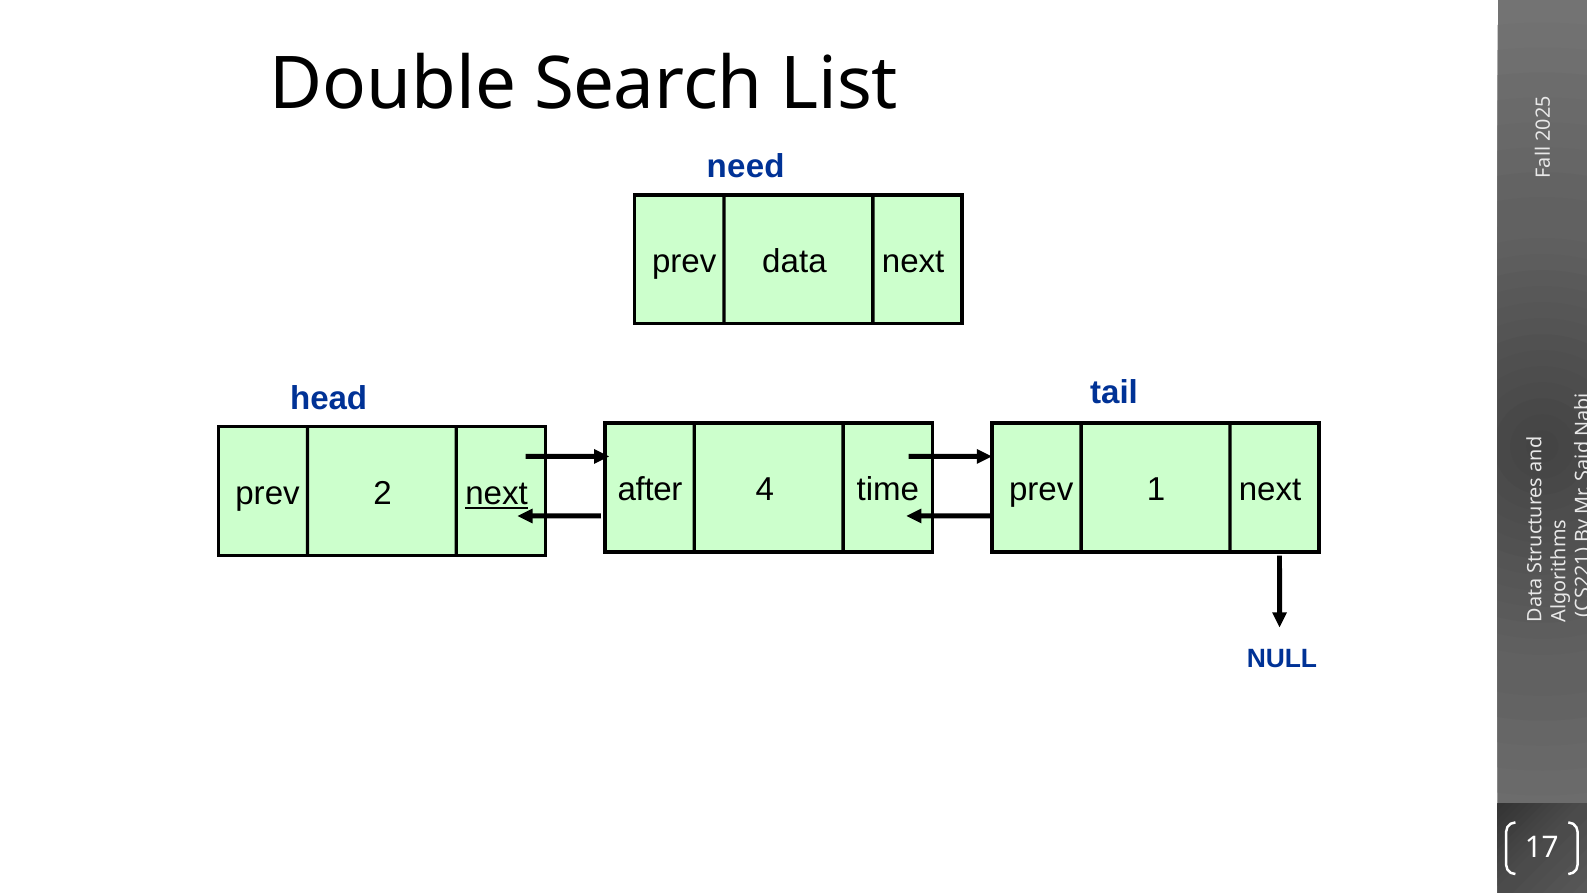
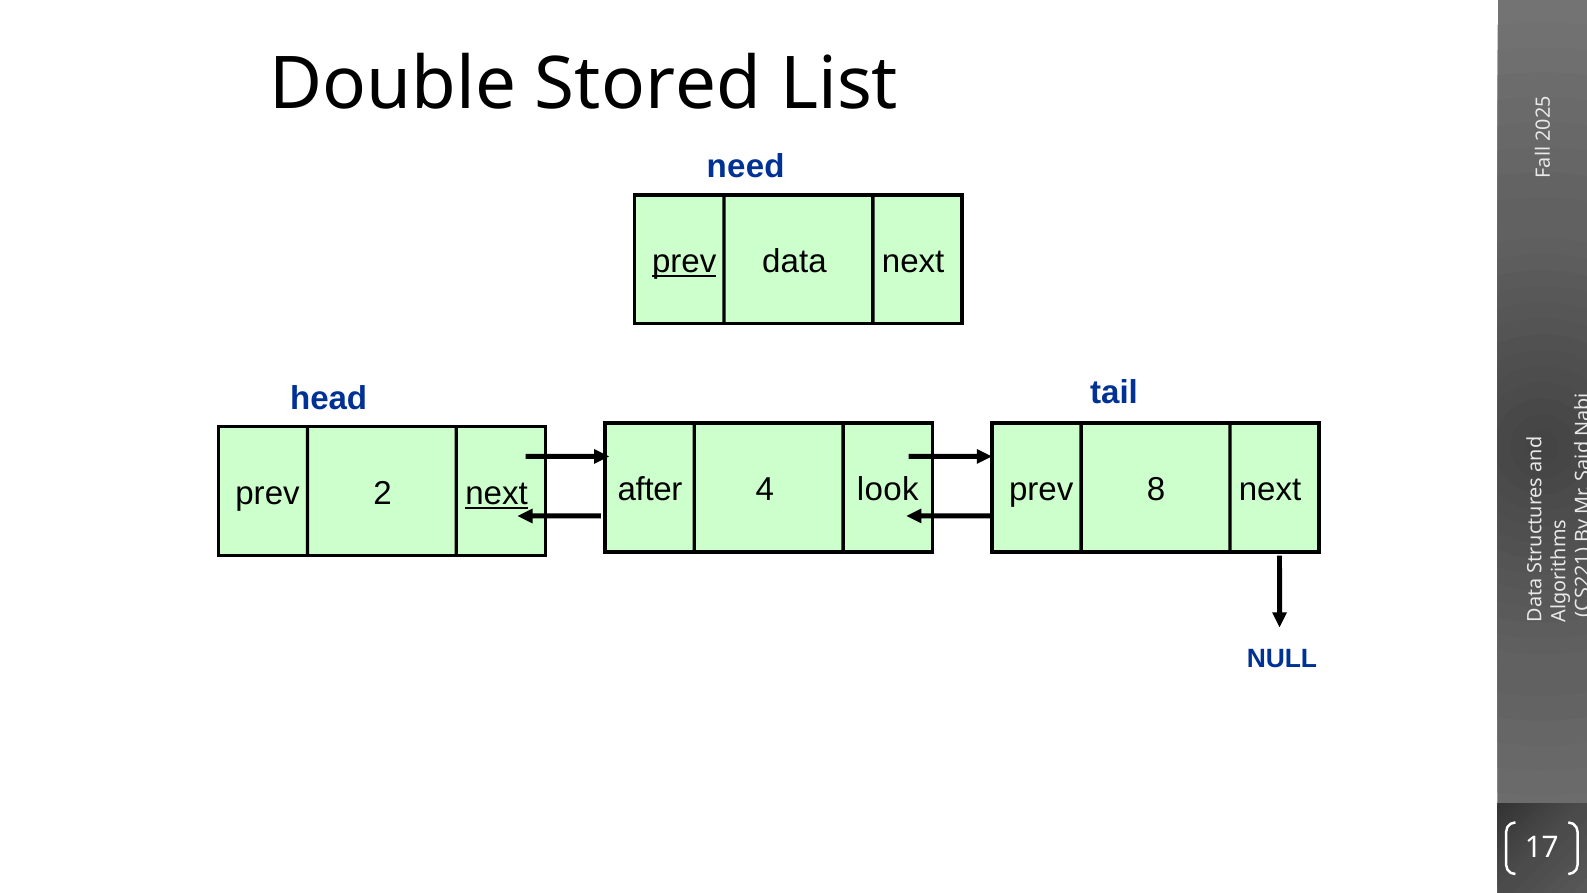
Search: Search -> Stored
prev at (684, 262) underline: none -> present
time: time -> look
prev 1: 1 -> 8
